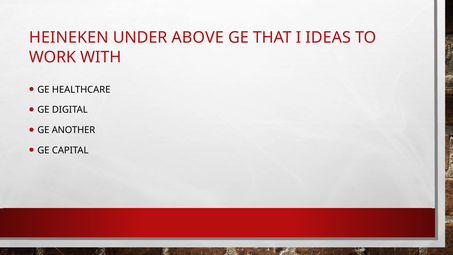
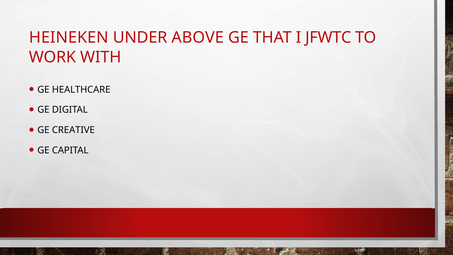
IDEAS: IDEAS -> JFWTC
ANOTHER: ANOTHER -> CREATIVE
